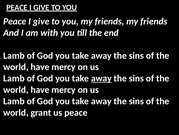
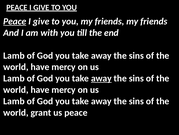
Peace at (15, 21) underline: none -> present
